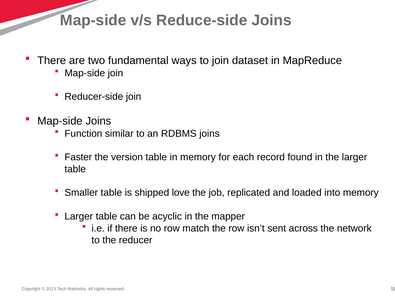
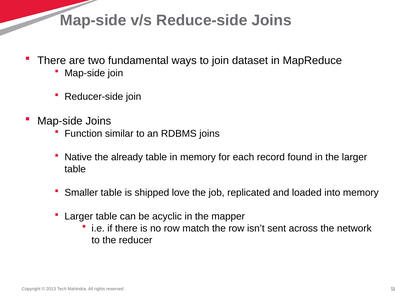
Faster: Faster -> Native
version: version -> already
